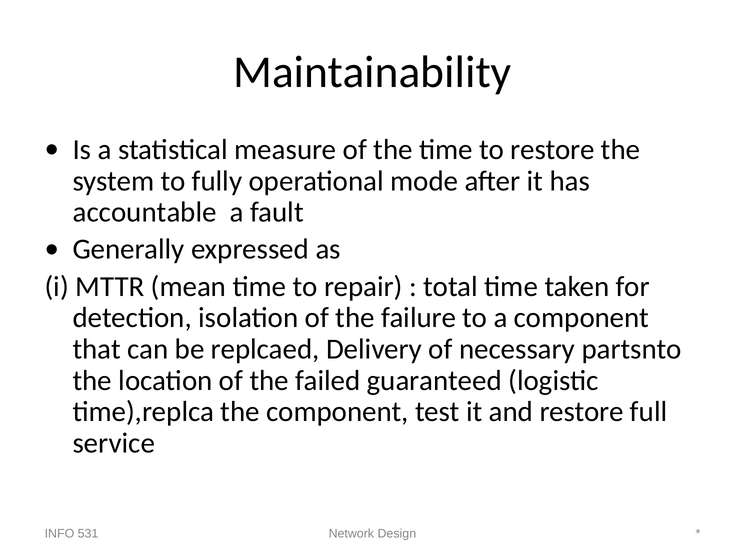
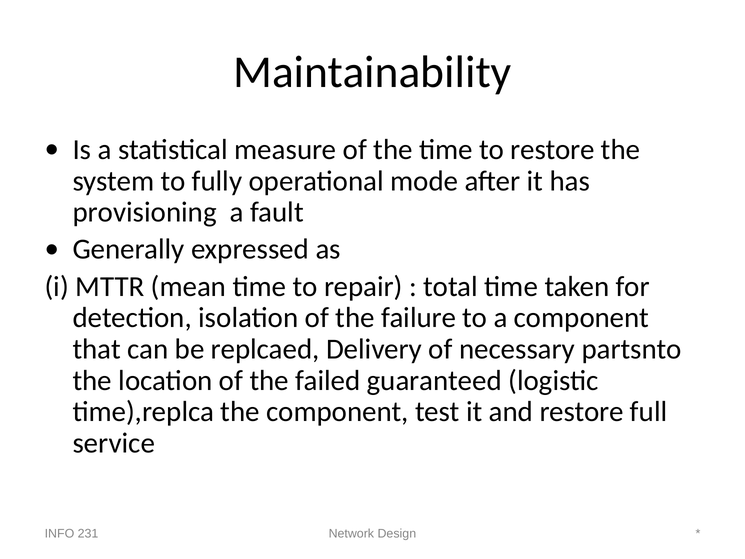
accountable: accountable -> provisioning
531: 531 -> 231
